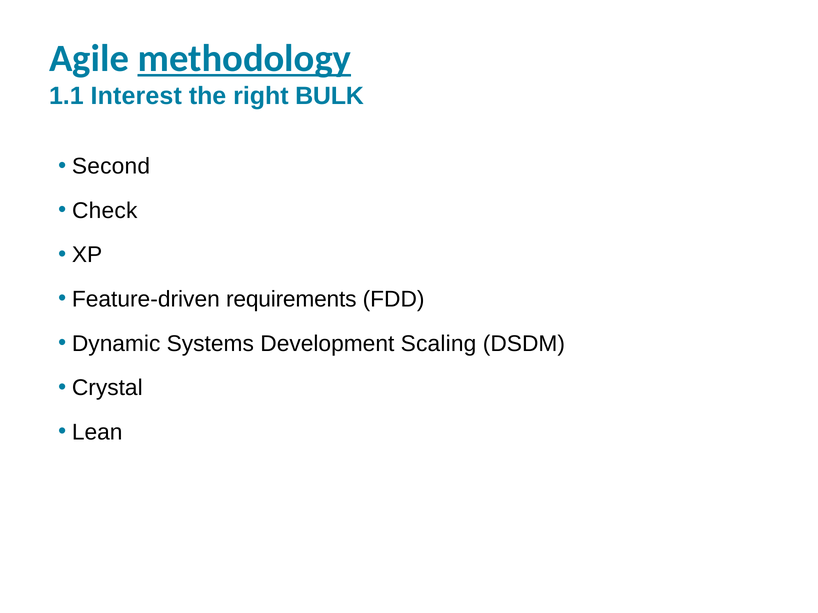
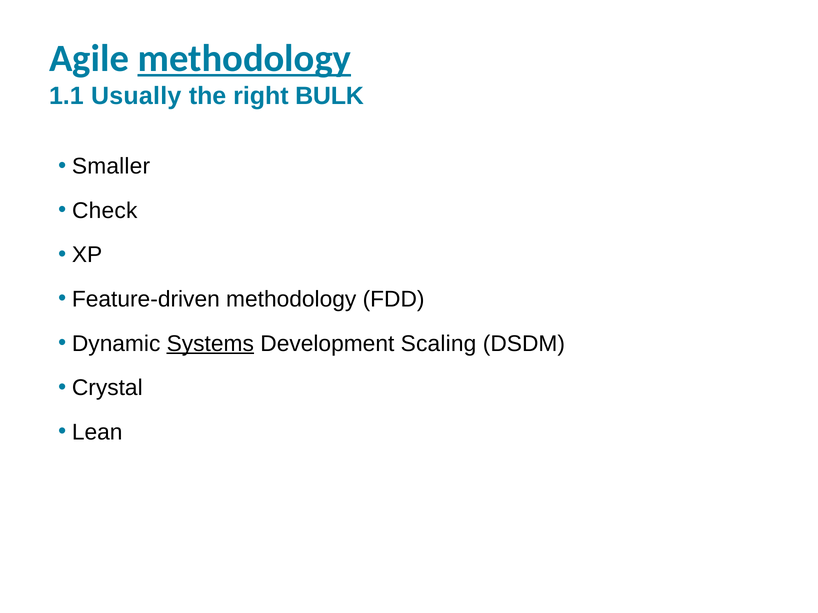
Interest: Interest -> Usually
Second: Second -> Smaller
Feature-driven requirements: requirements -> methodology
Systems underline: none -> present
